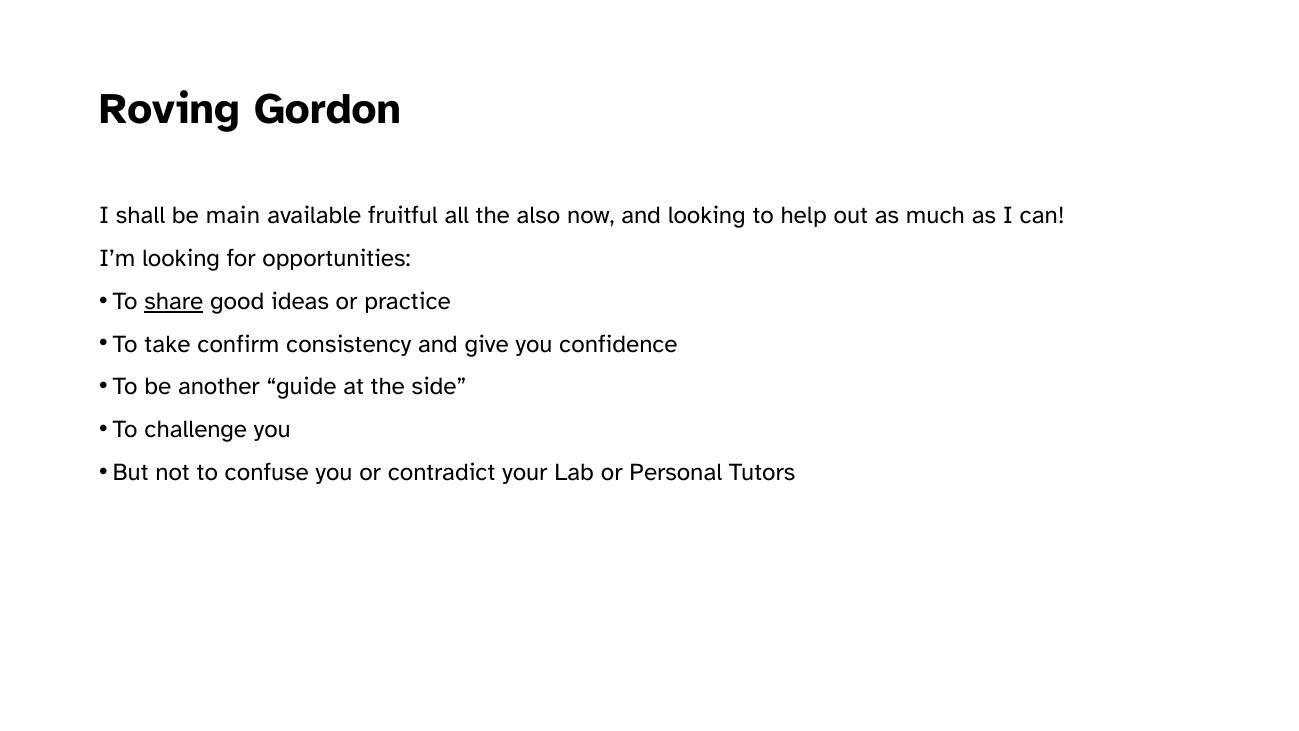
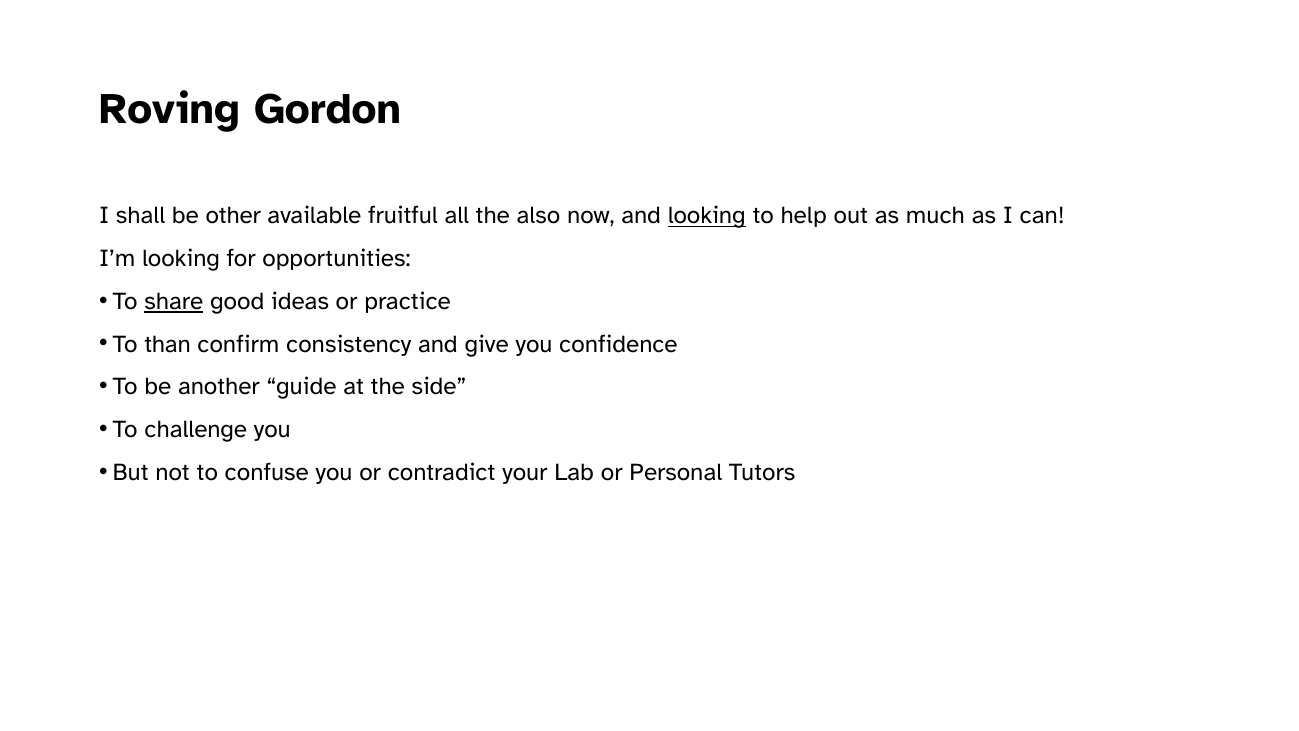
main: main -> other
looking at (707, 216) underline: none -> present
take: take -> than
